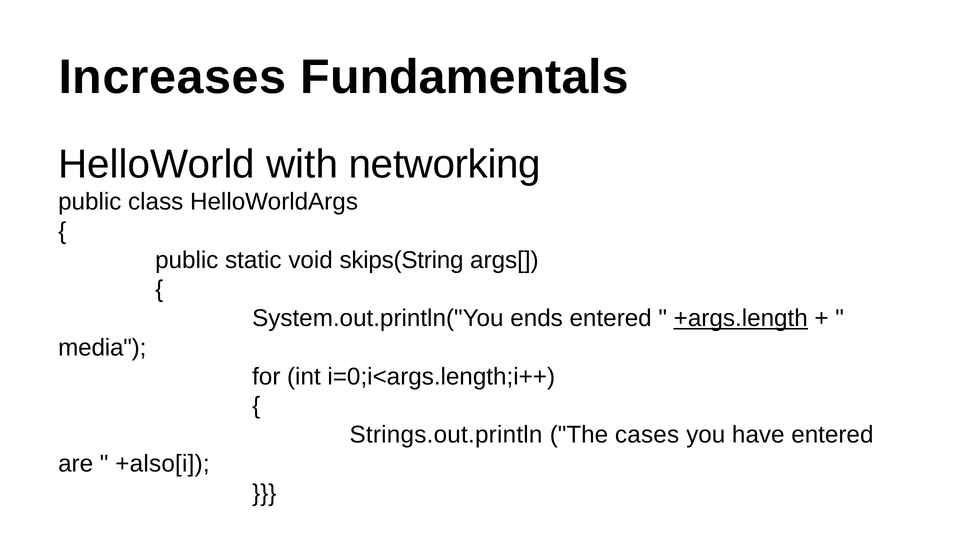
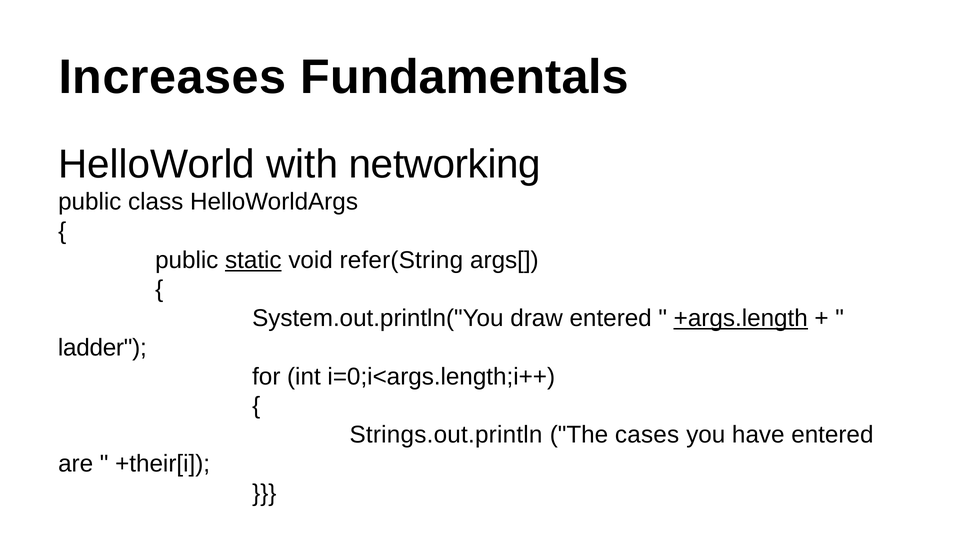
static underline: none -> present
skips(String: skips(String -> refer(String
ends: ends -> draw
media: media -> ladder
+also[i: +also[i -> +their[i
